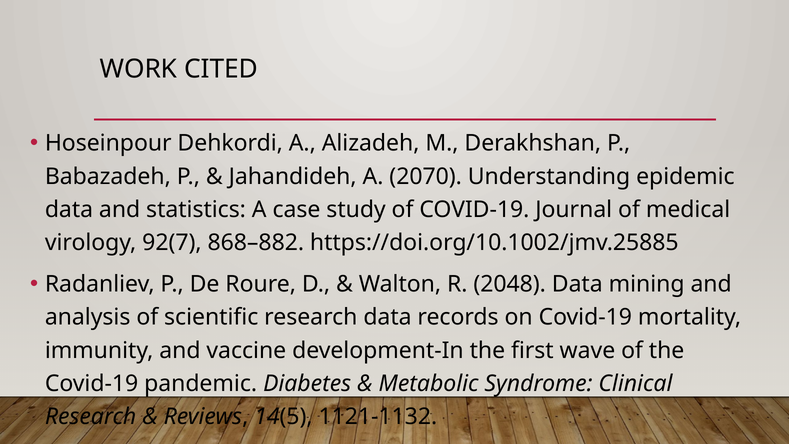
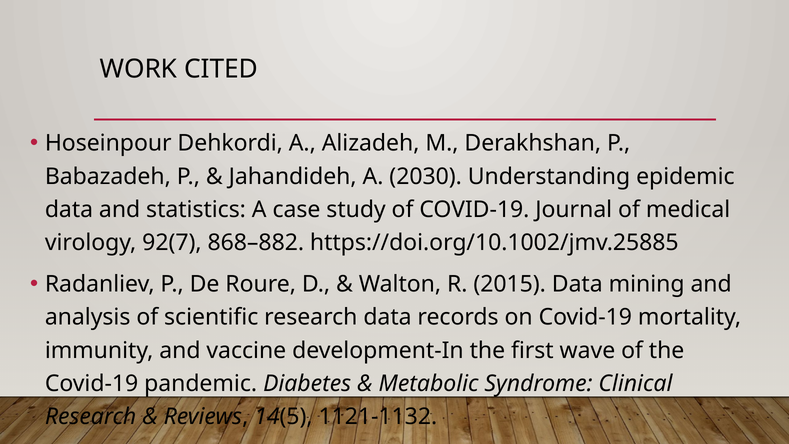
2070: 2070 -> 2030
2048: 2048 -> 2015
